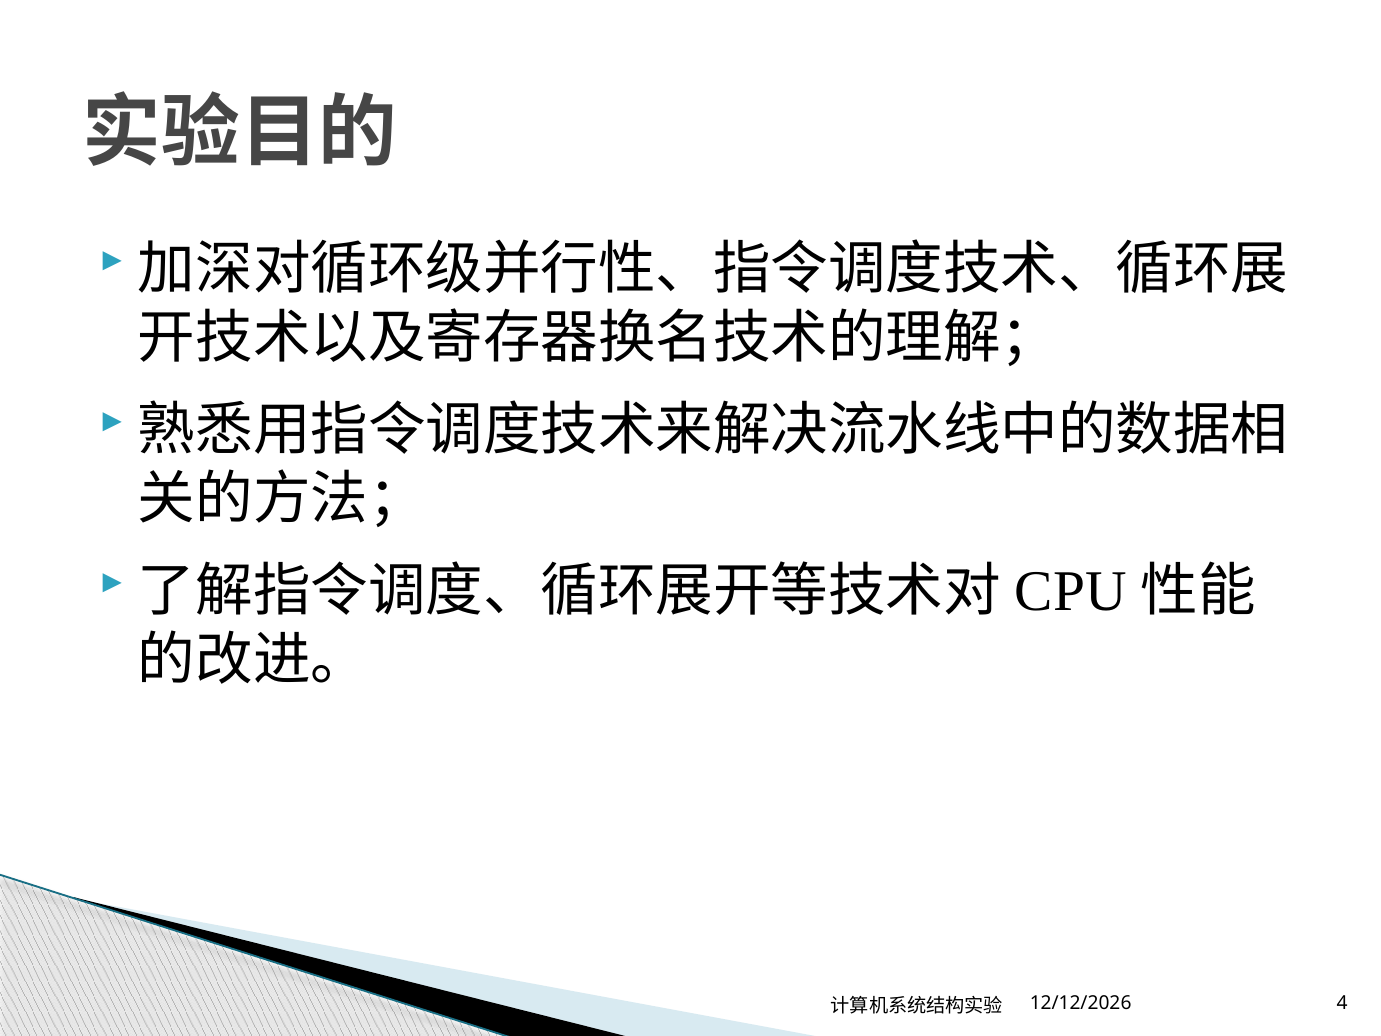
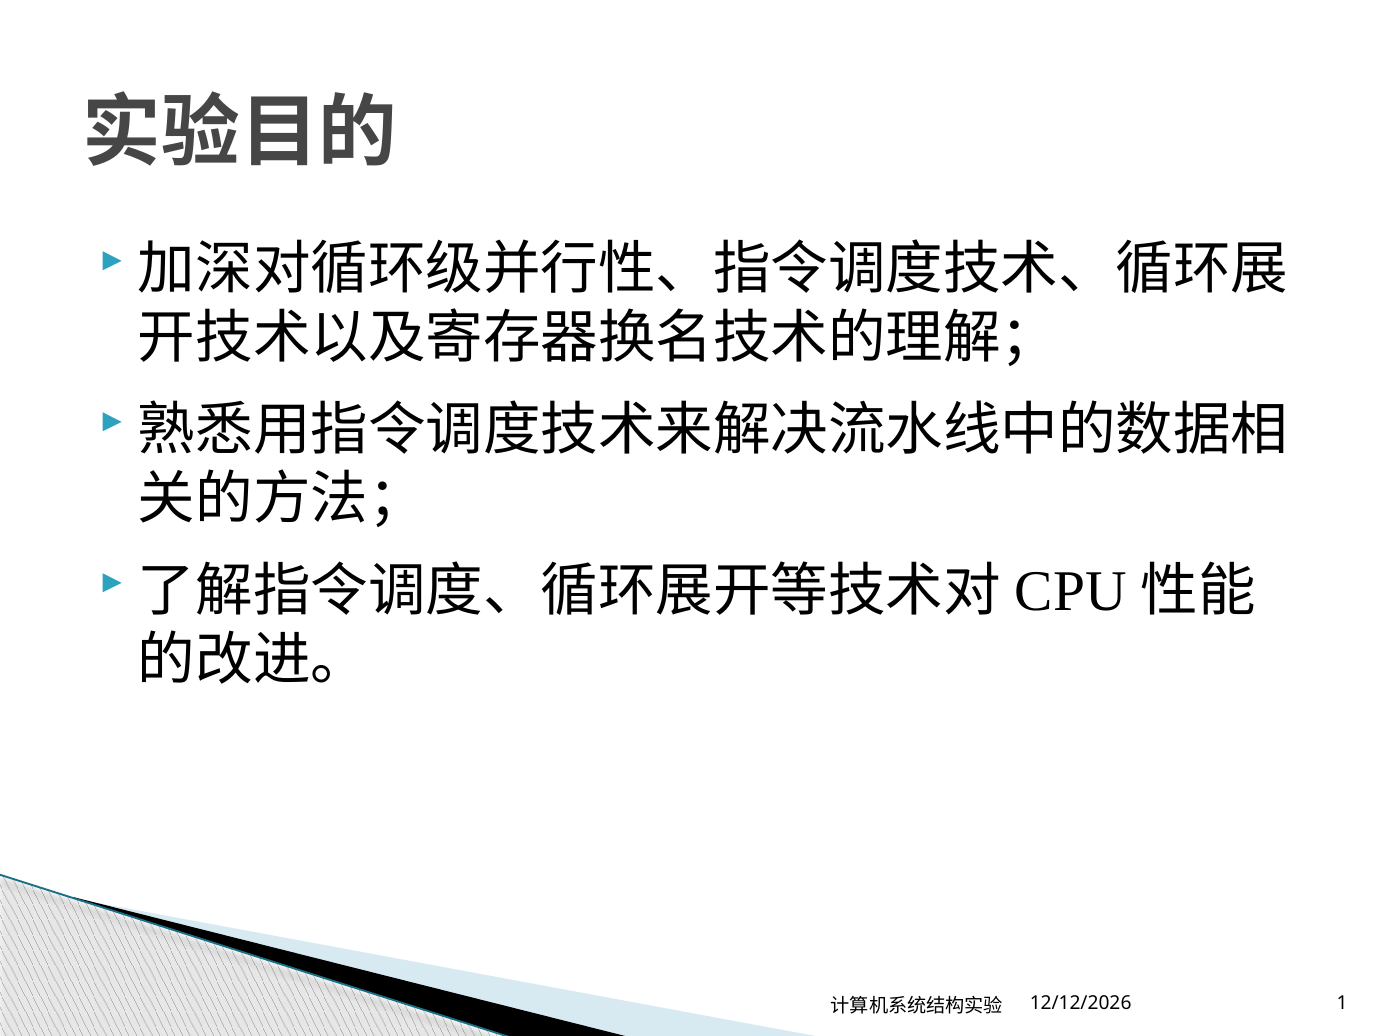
4: 4 -> 1
